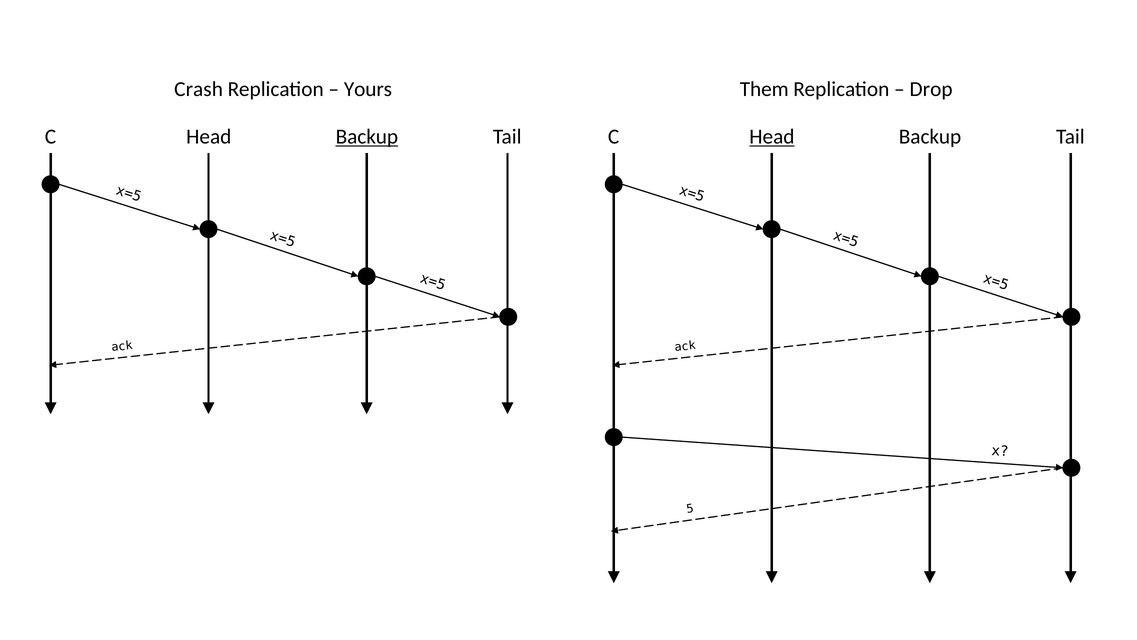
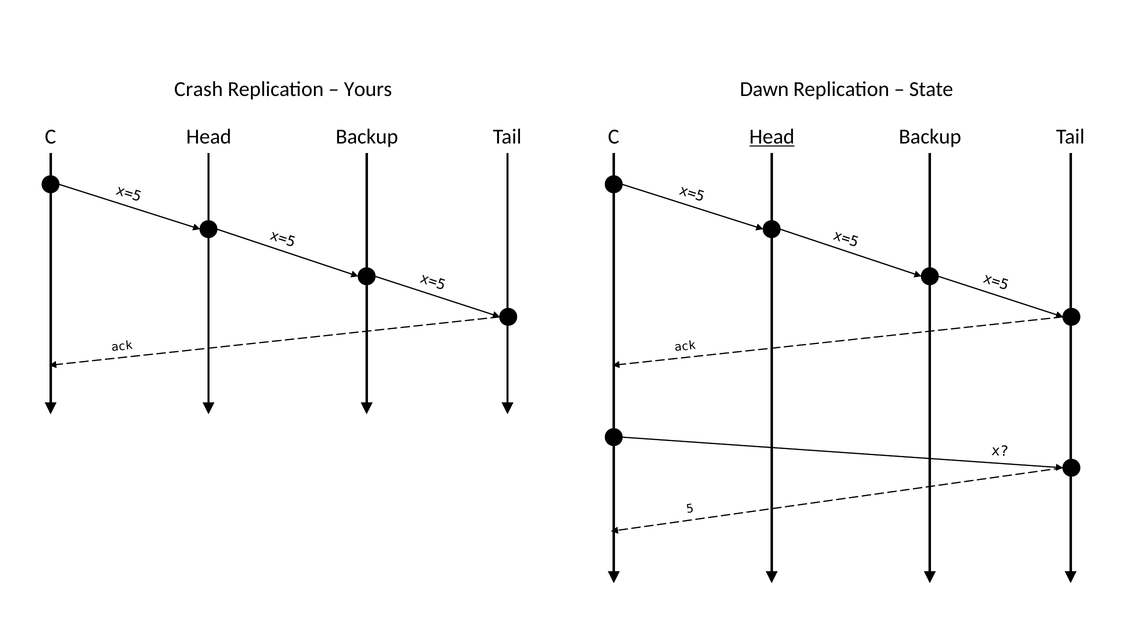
Them: Them -> Dawn
Drop: Drop -> State
Backup at (367, 137) underline: present -> none
